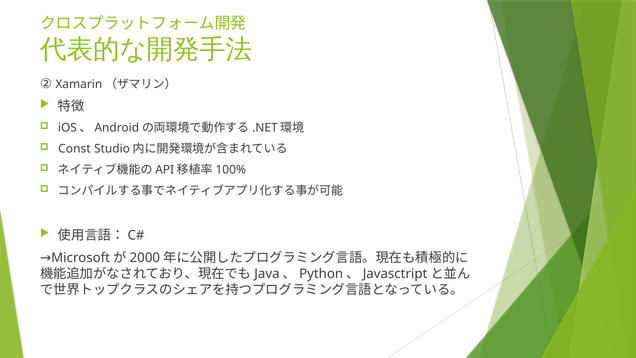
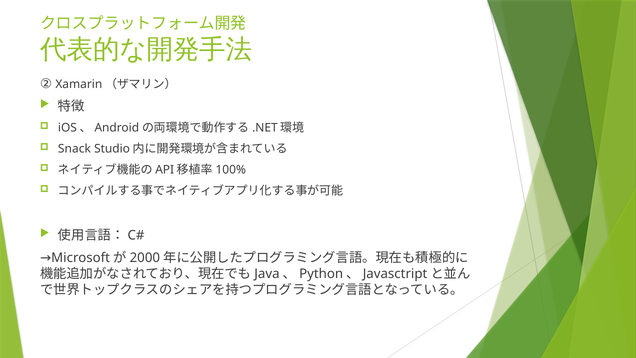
Const: Const -> Snack
